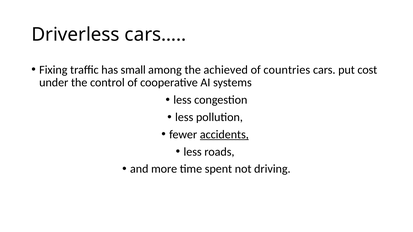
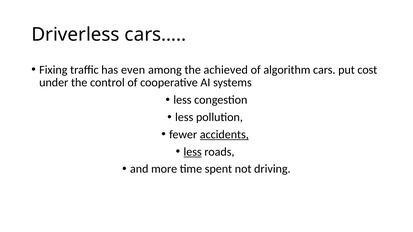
small: small -> even
countries: countries -> algorithm
less at (193, 152) underline: none -> present
